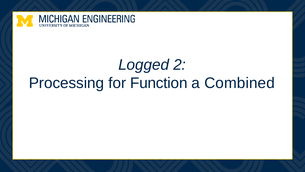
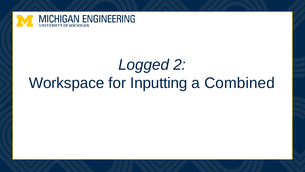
Processing: Processing -> Workspace
Function: Function -> Inputting
